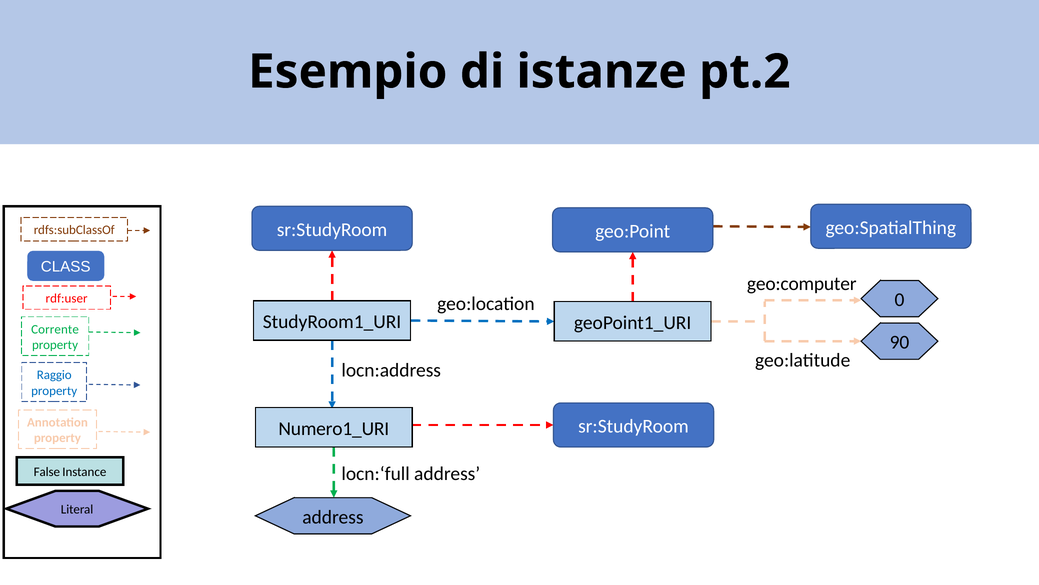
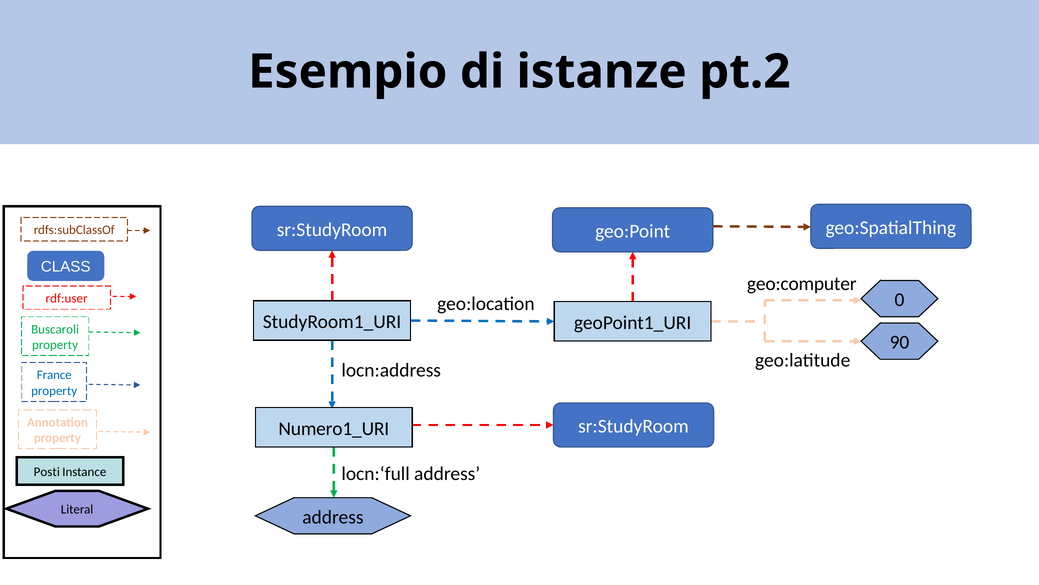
Corrente: Corrente -> Buscaroli
Raggio: Raggio -> France
False: False -> Posti
